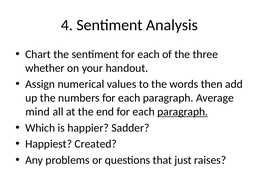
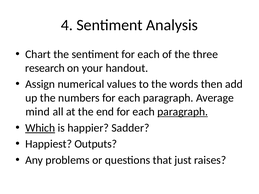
whether: whether -> research
Which underline: none -> present
Created: Created -> Outputs
